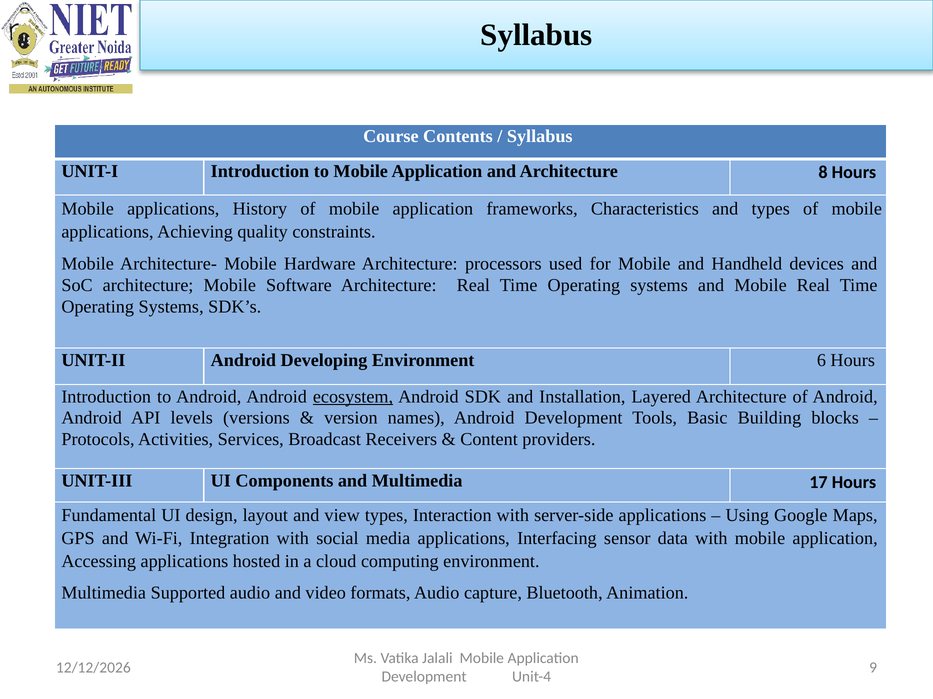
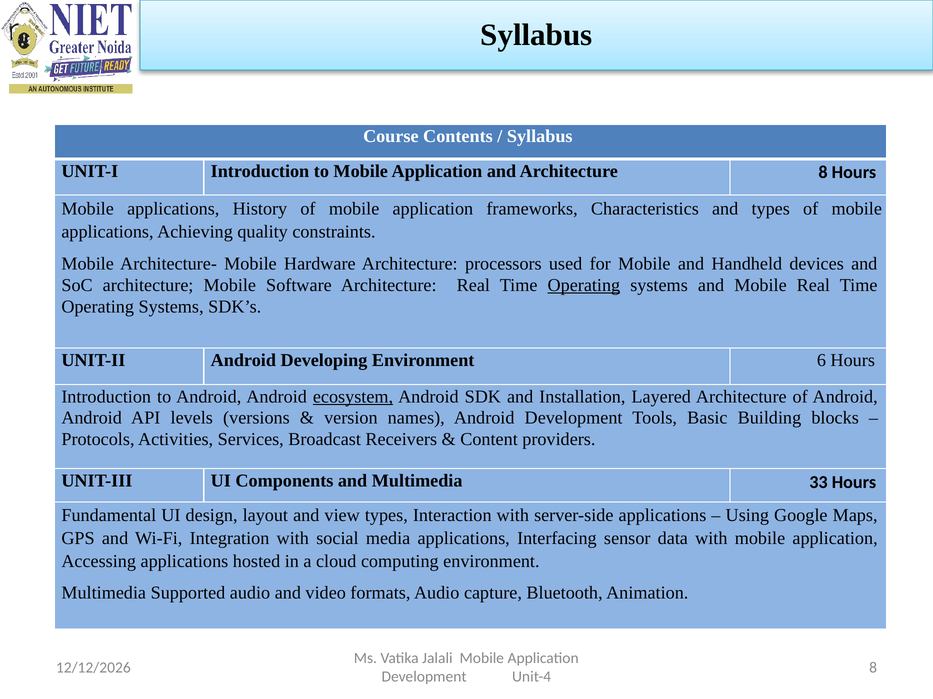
Operating at (584, 285) underline: none -> present
17: 17 -> 33
9 at (873, 668): 9 -> 8
